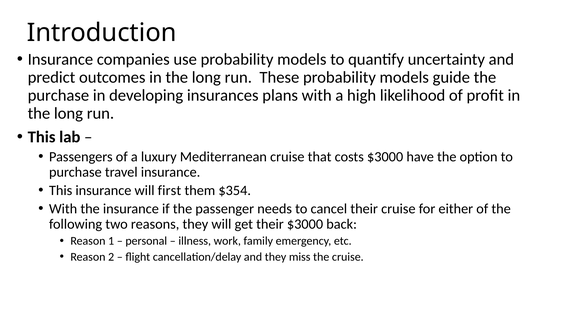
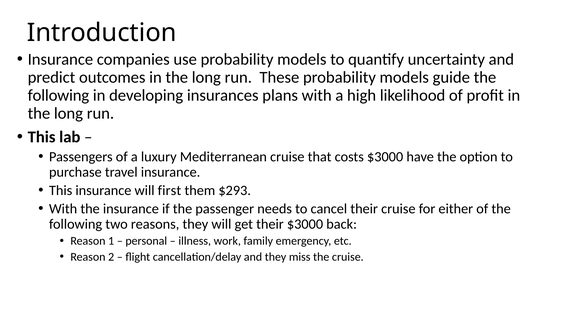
purchase at (58, 95): purchase -> following
$354: $354 -> $293
